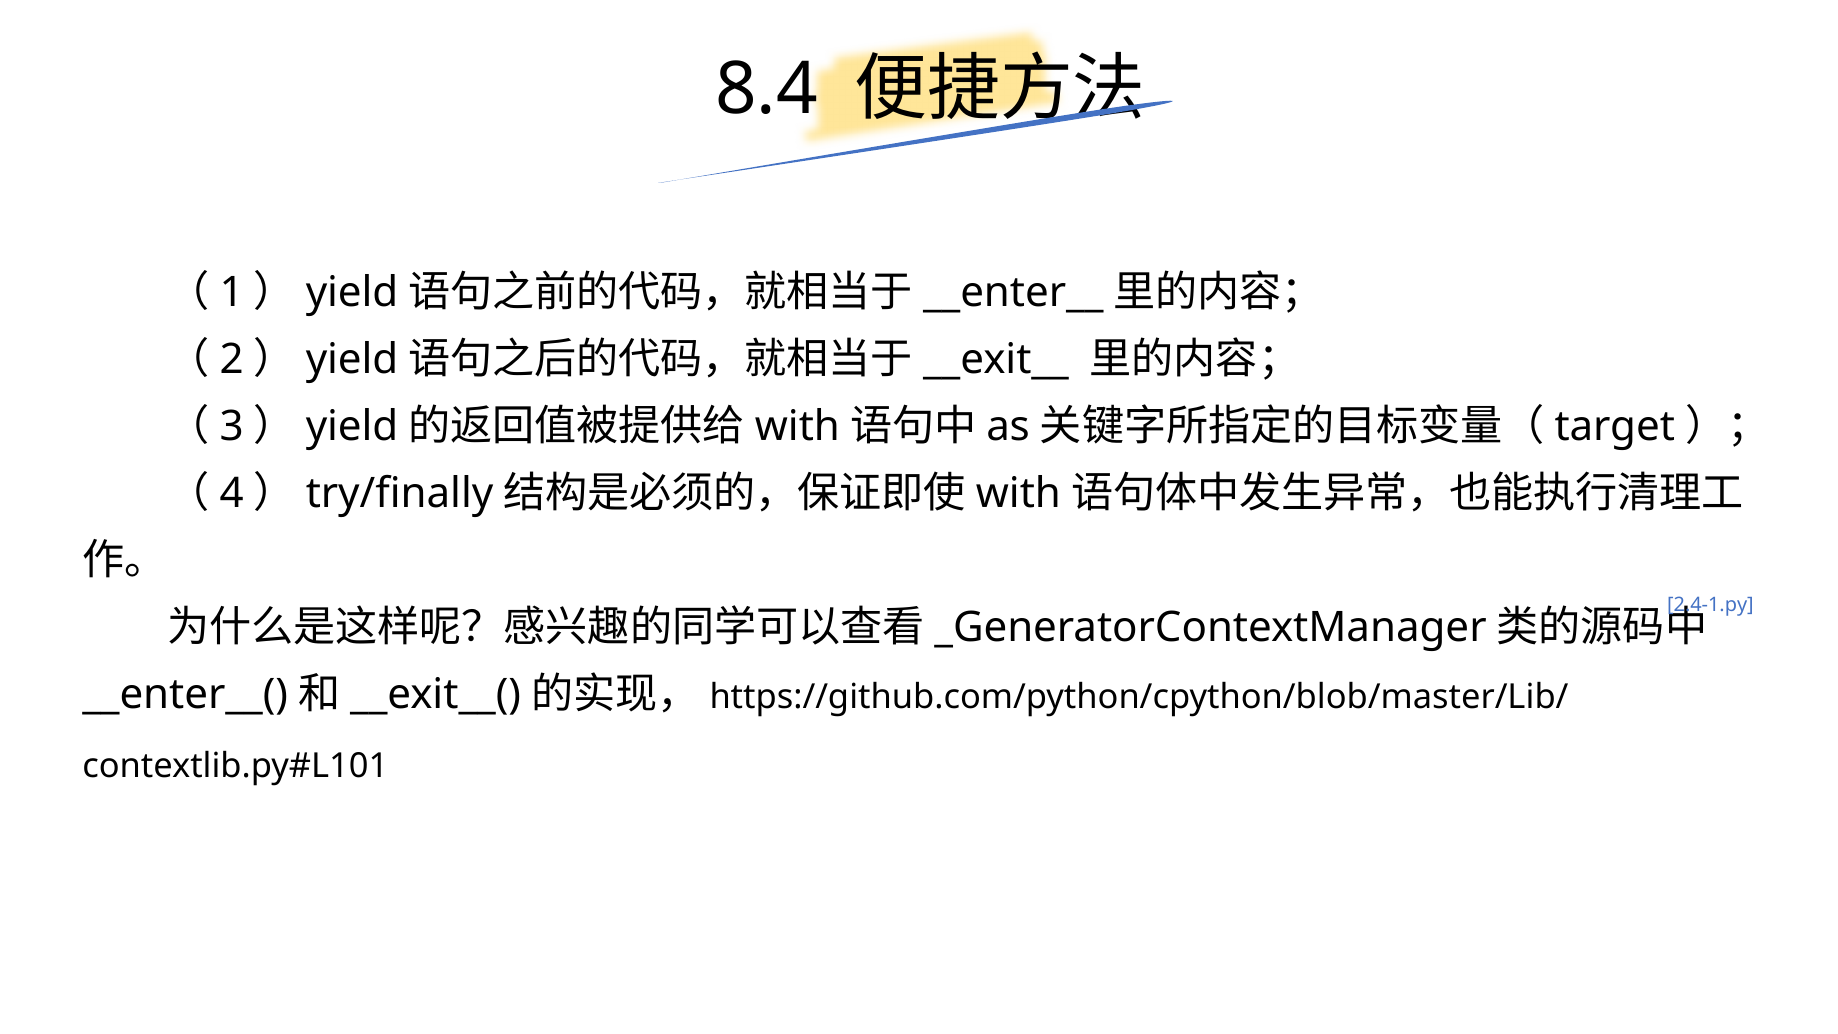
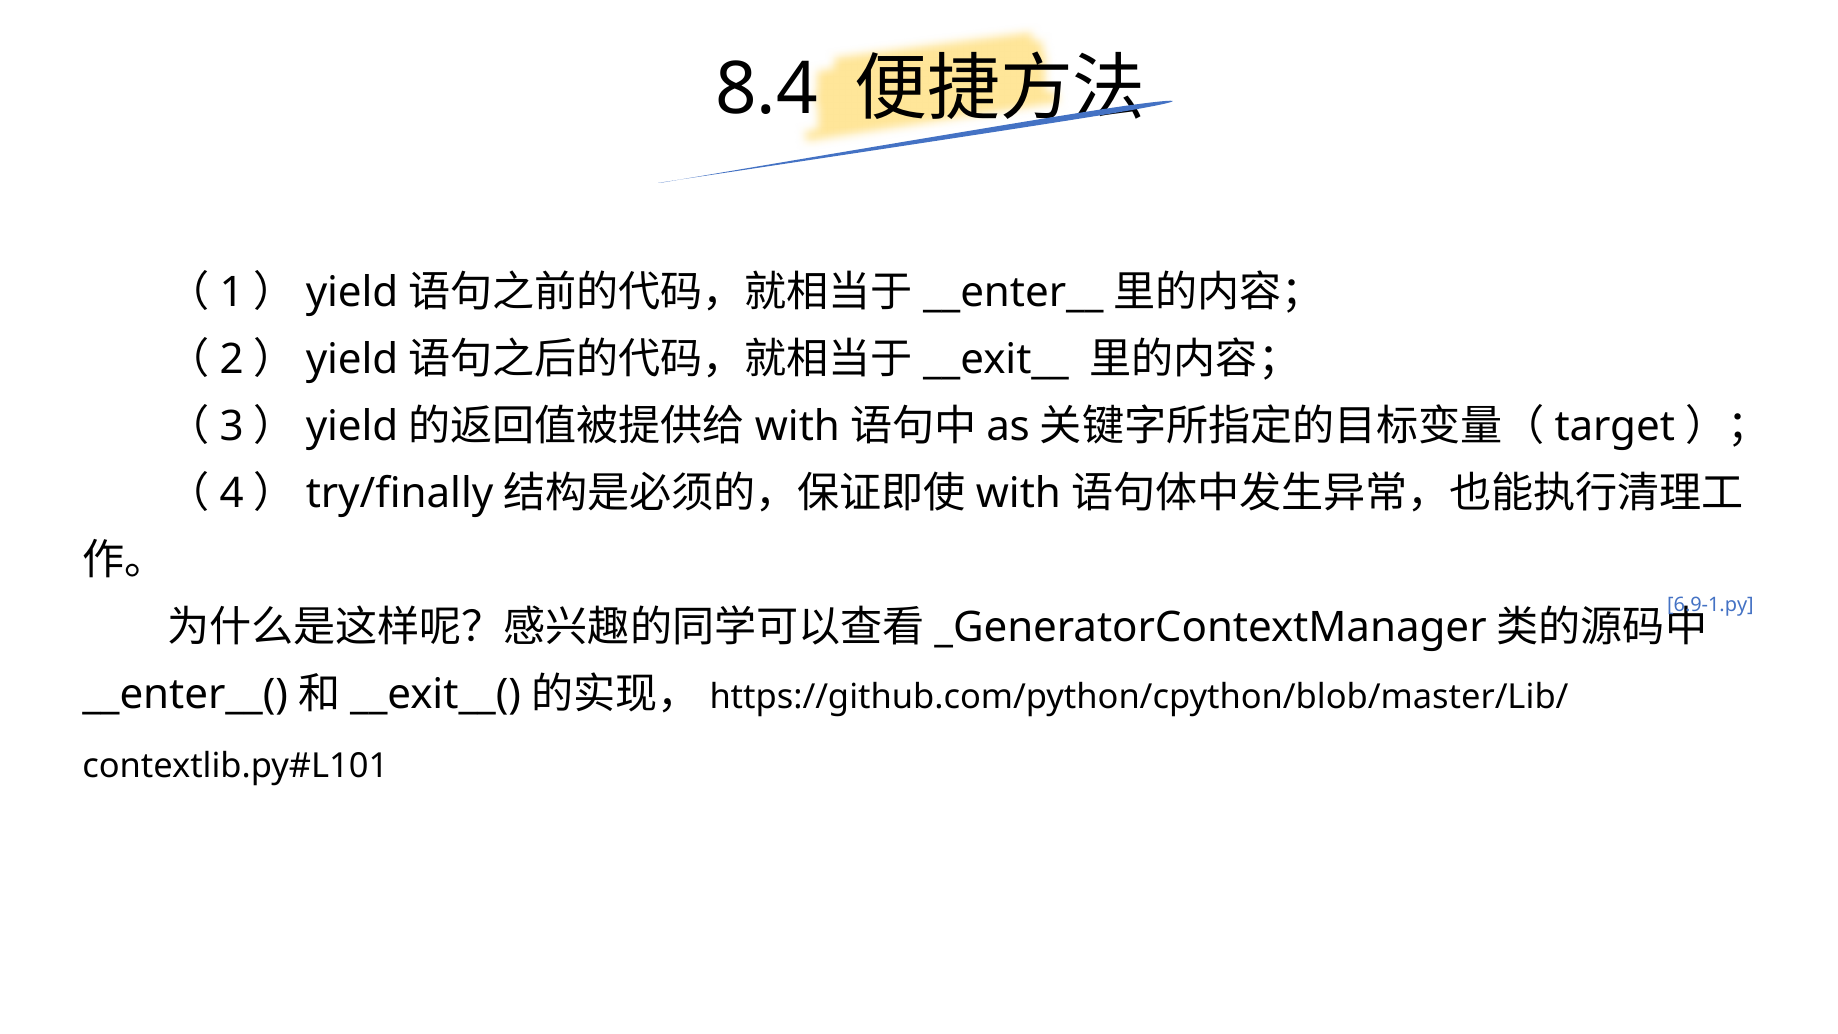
2.4-1.py: 2.4-1.py -> 6.9-1.py
